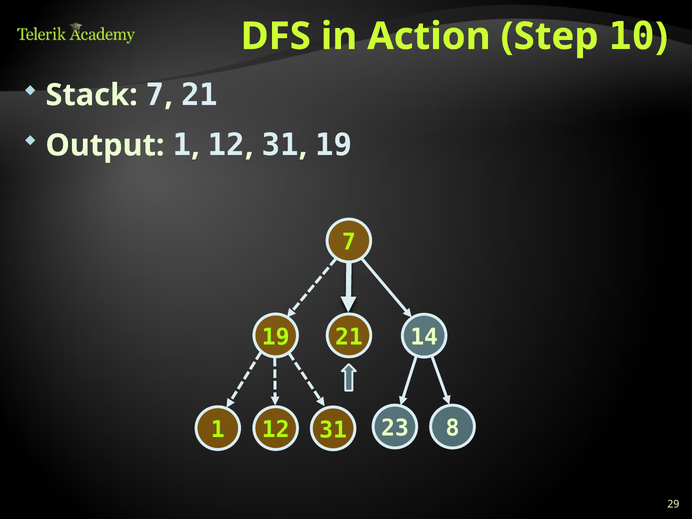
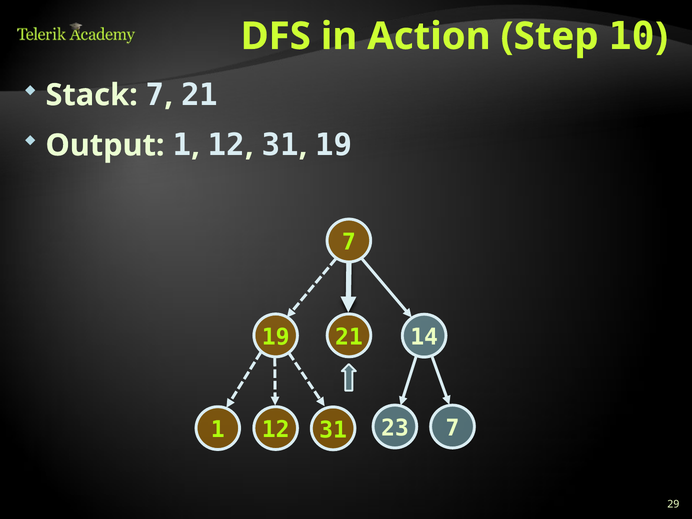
23 8: 8 -> 7
